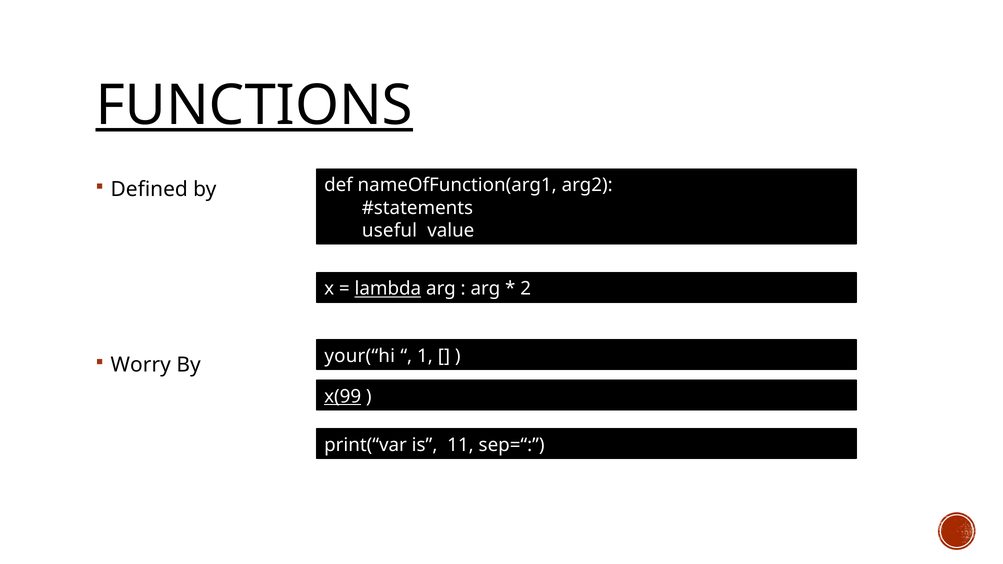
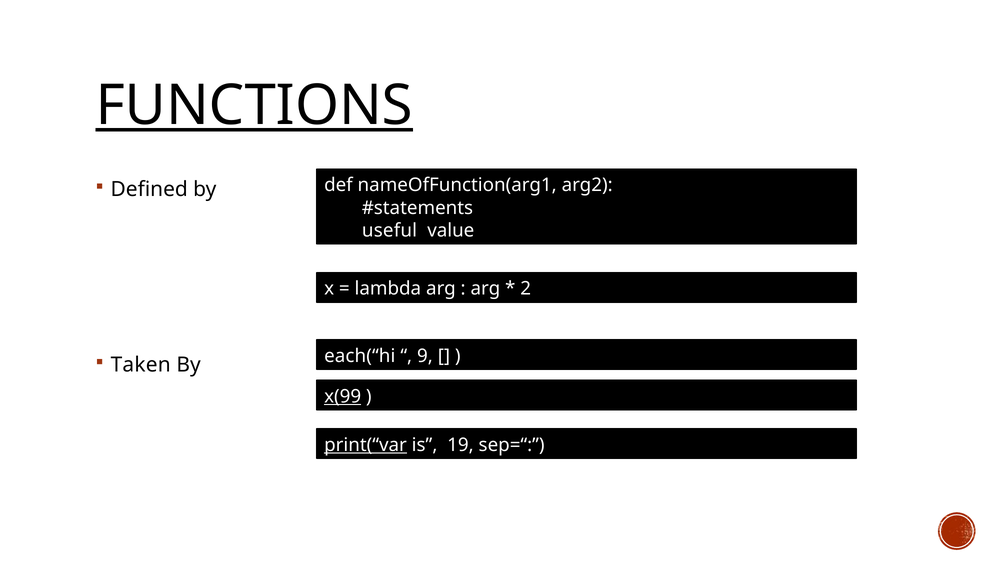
lambda underline: present -> none
your(“hi: your(“hi -> each(“hi
1: 1 -> 9
Worry: Worry -> Taken
print(“var underline: none -> present
11: 11 -> 19
